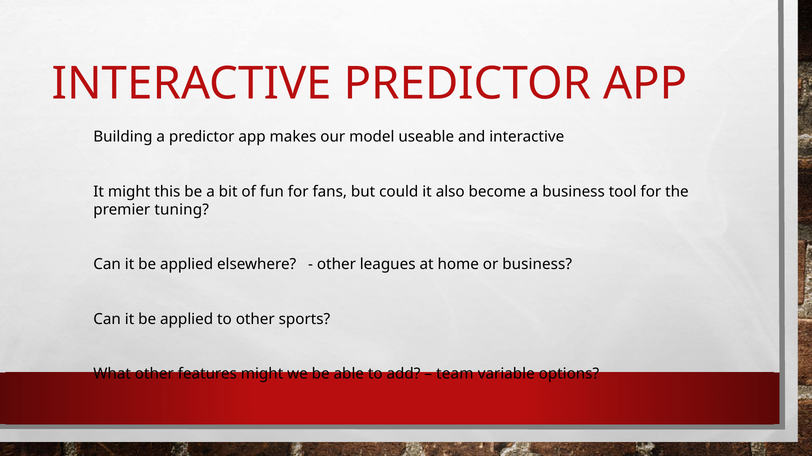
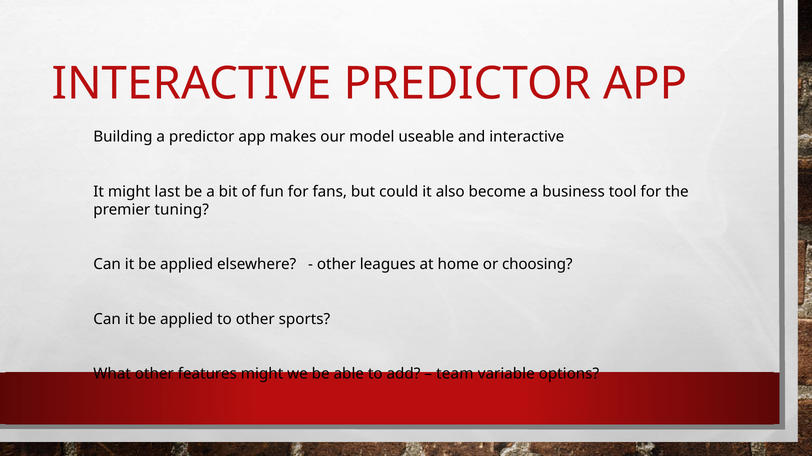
this: this -> last
or business: business -> choosing
